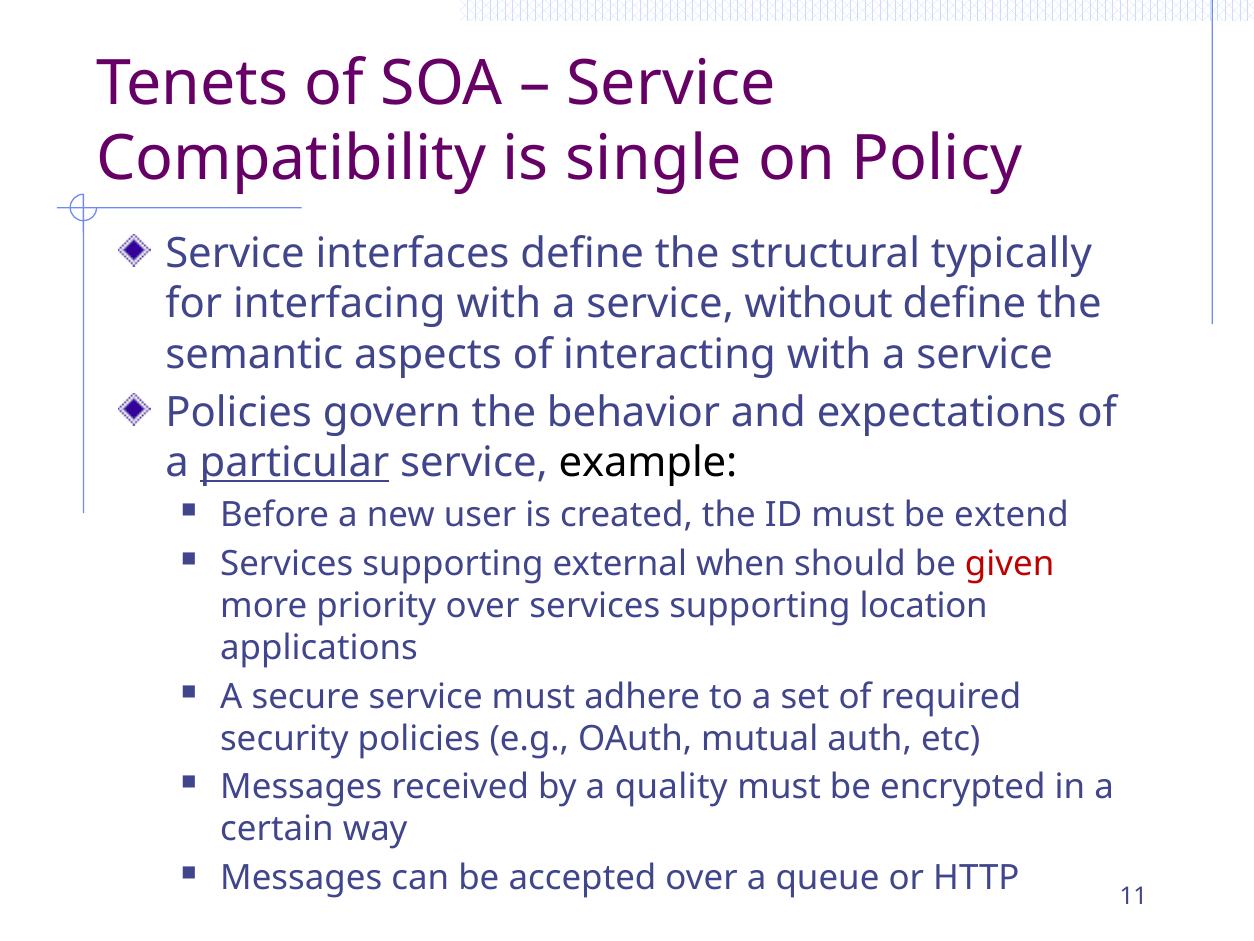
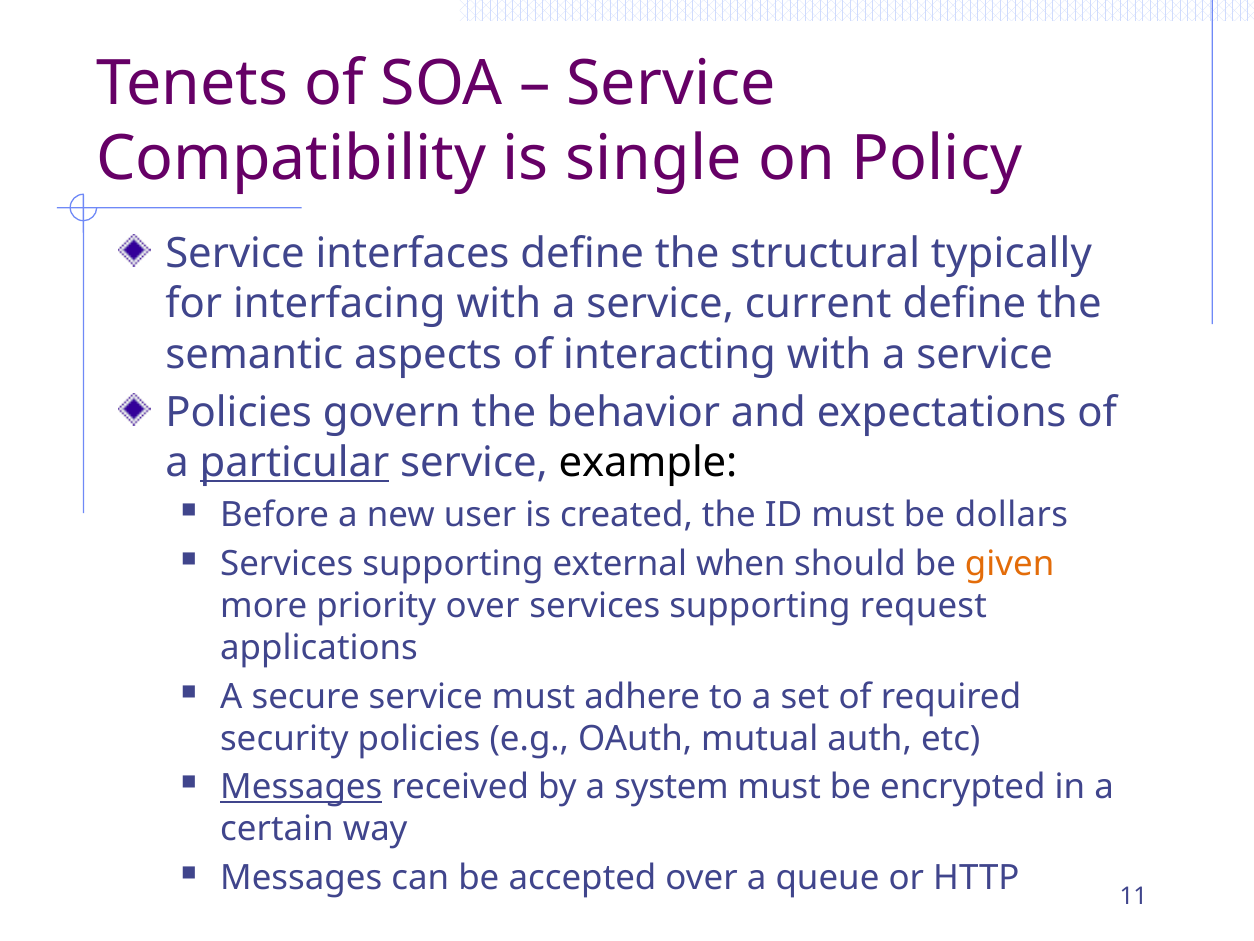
without: without -> current
extend: extend -> dollars
given colour: red -> orange
location: location -> request
Messages at (301, 787) underline: none -> present
quality: quality -> system
